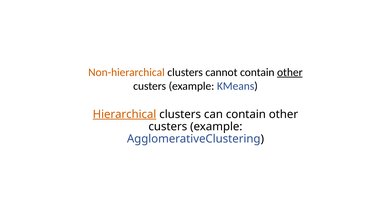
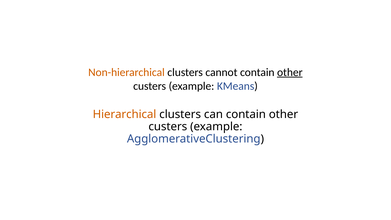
Hierarchical underline: present -> none
